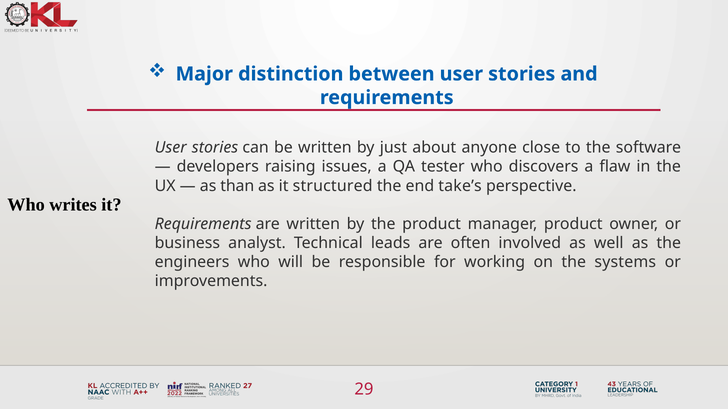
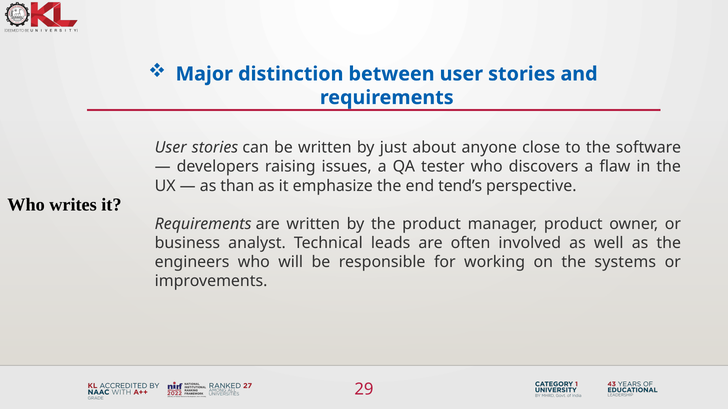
structured: structured -> emphasize
take’s: take’s -> tend’s
